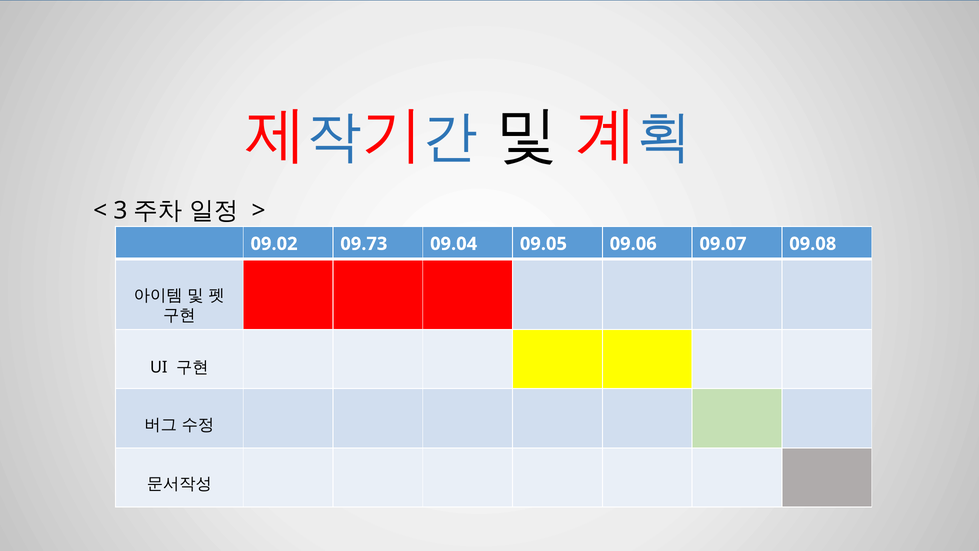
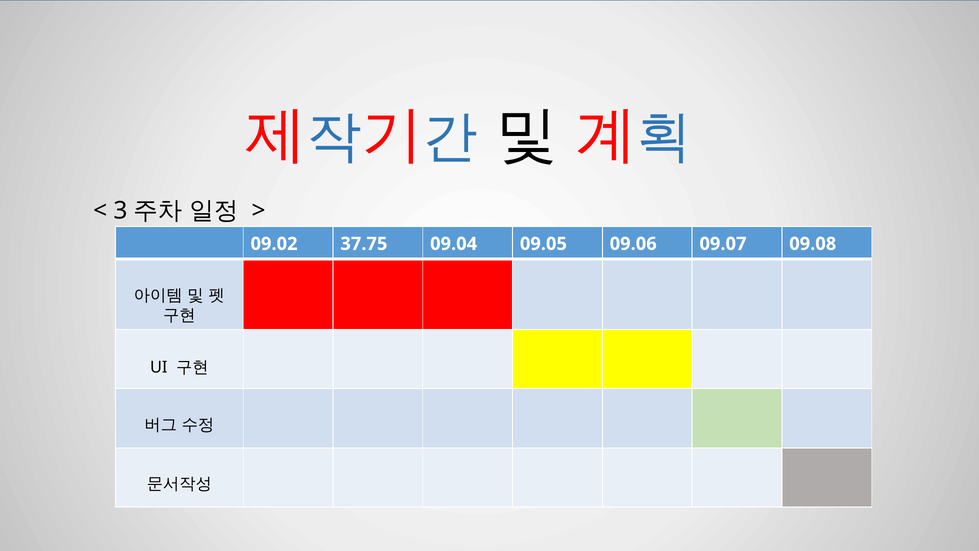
09.73: 09.73 -> 37.75
